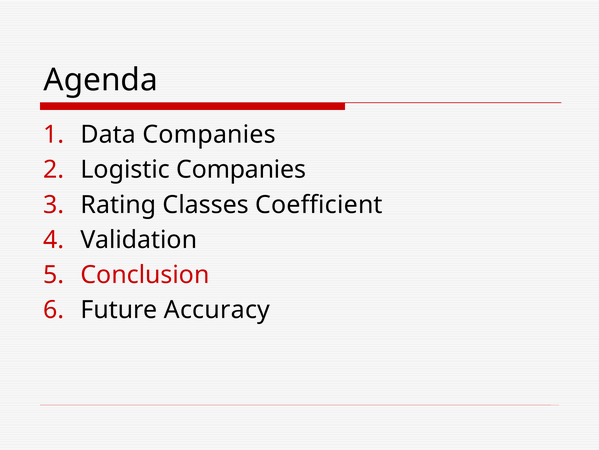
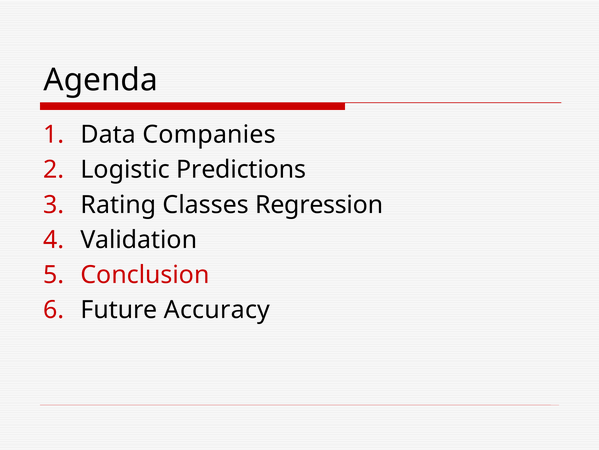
Logistic Companies: Companies -> Predictions
Coefficient: Coefficient -> Regression
